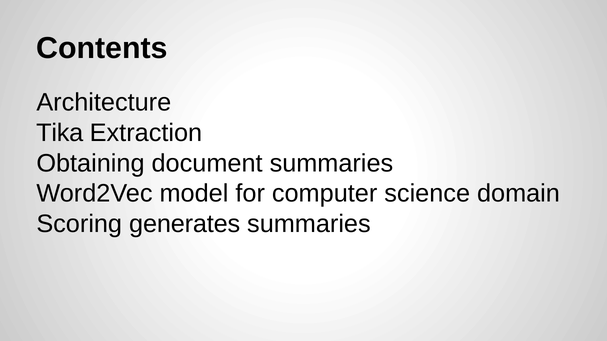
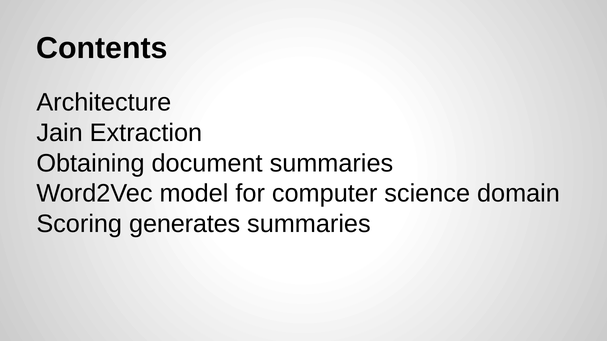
Tika: Tika -> Jain
